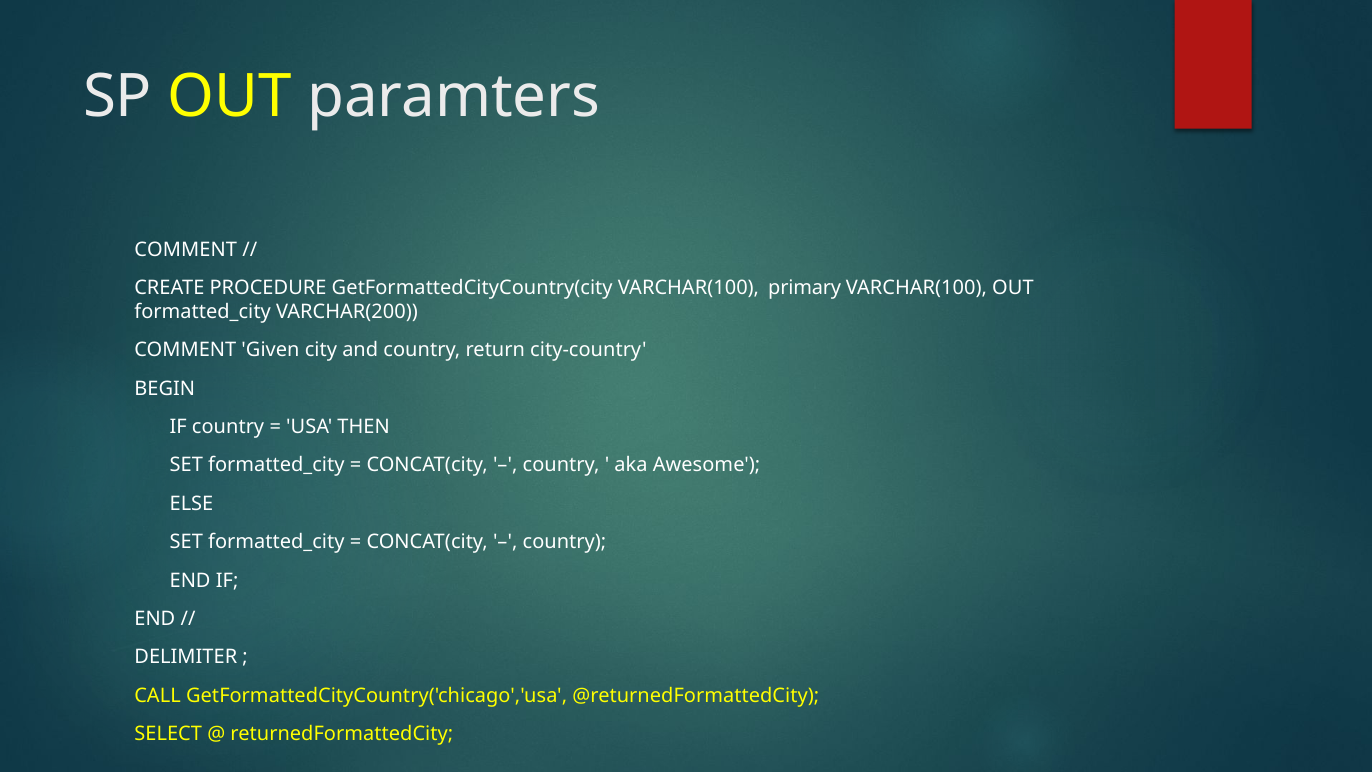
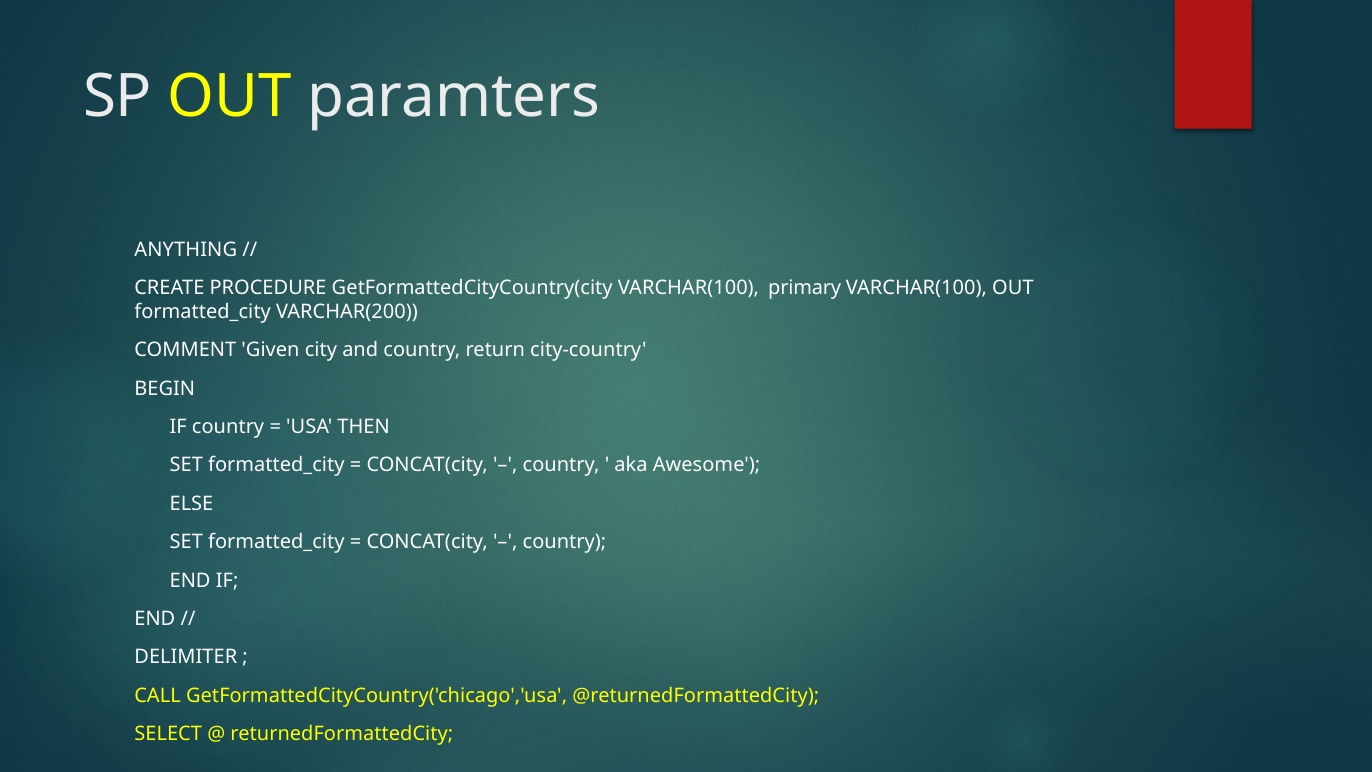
COMMENT at (186, 250): COMMENT -> ANYTHING
